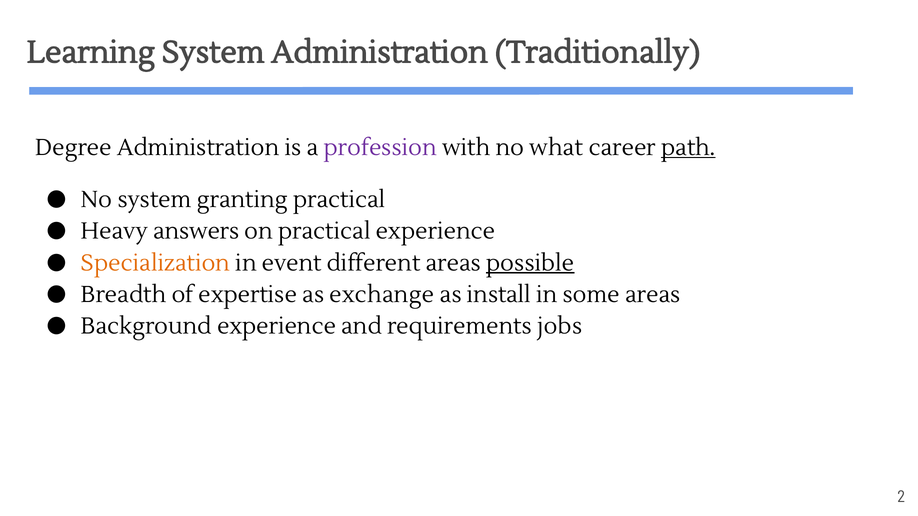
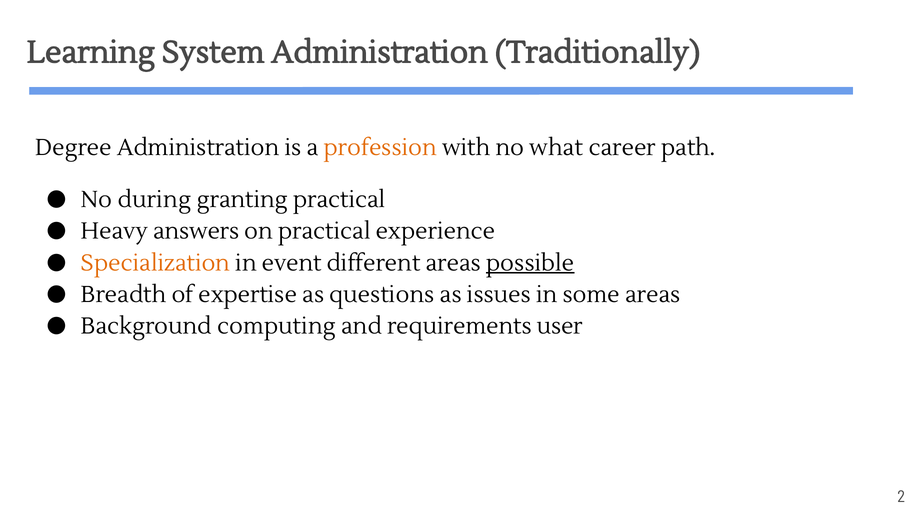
profession colour: purple -> orange
path underline: present -> none
No system: system -> during
exchange: exchange -> questions
install: install -> issues
Background experience: experience -> computing
jobs: jobs -> user
